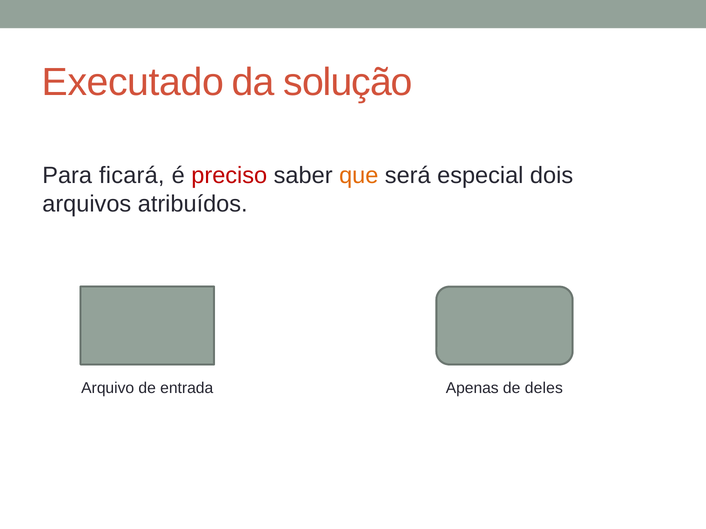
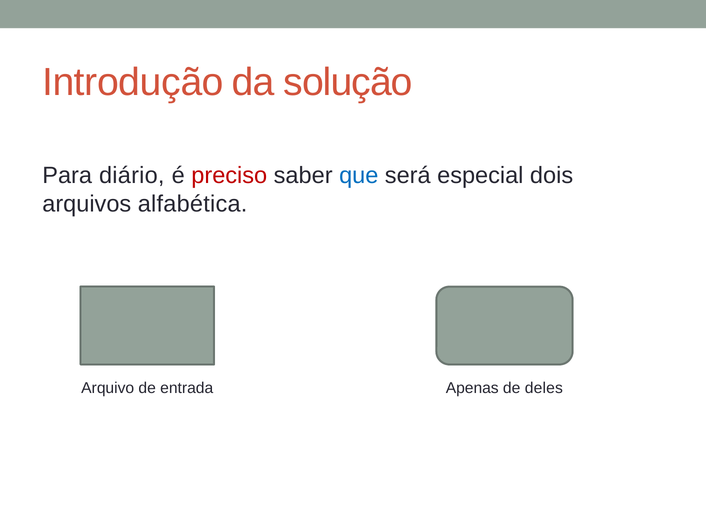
Executado: Executado -> Introdução
ficará: ficará -> diário
que colour: orange -> blue
atribuídos: atribuídos -> alfabética
